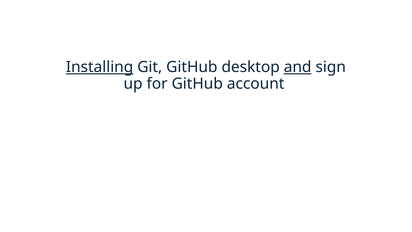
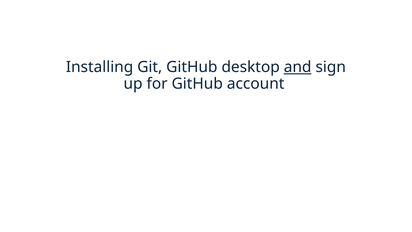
Installing underline: present -> none
